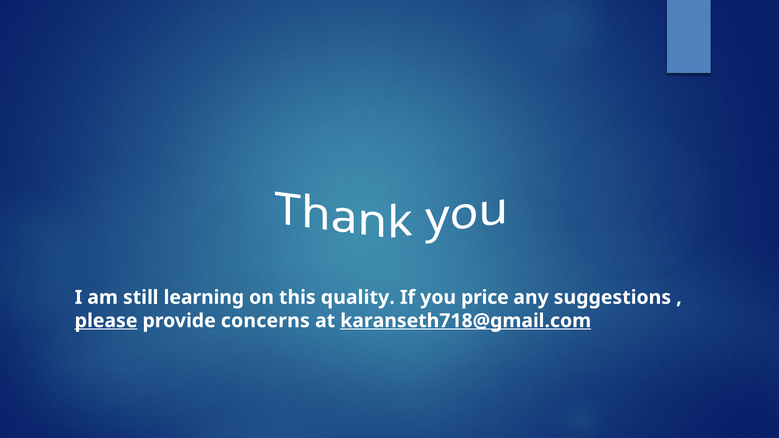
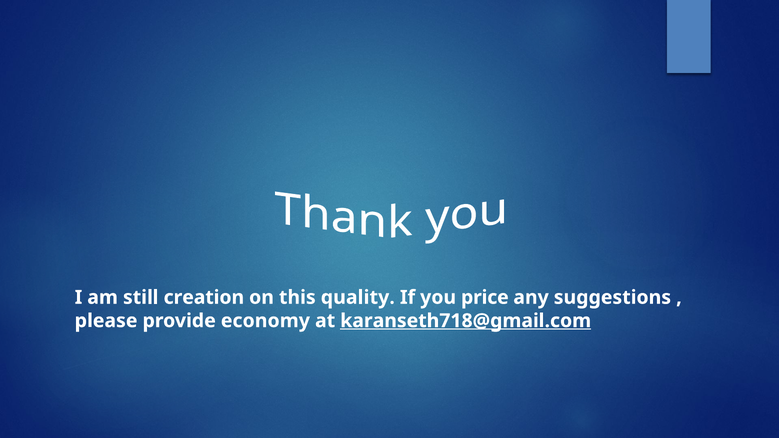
learning: learning -> creation
please underline: present -> none
concerns: concerns -> economy
